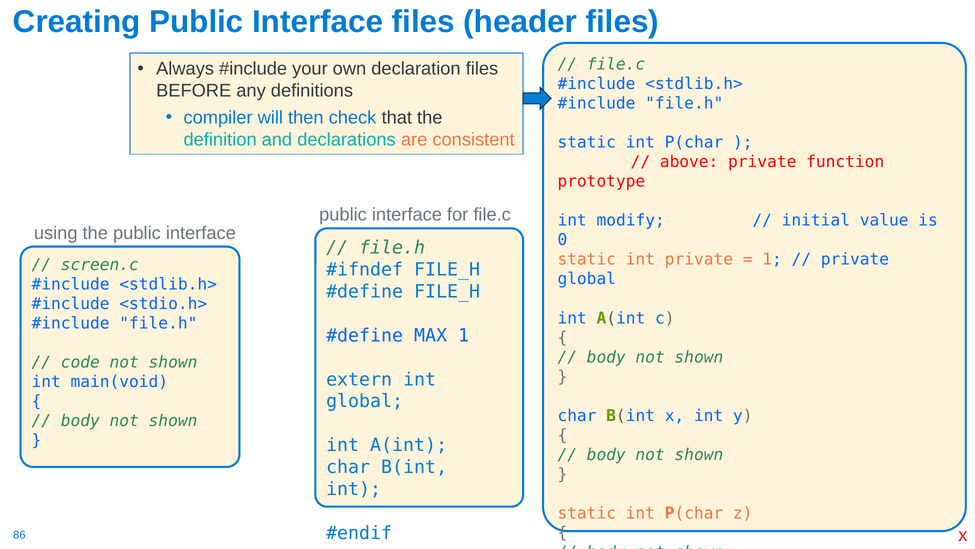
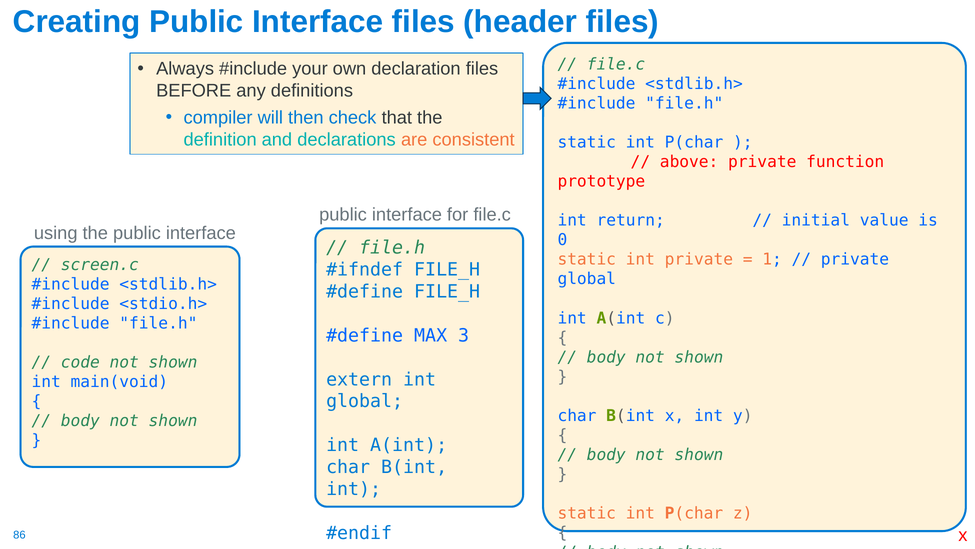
modify: modify -> return
MAX 1: 1 -> 3
